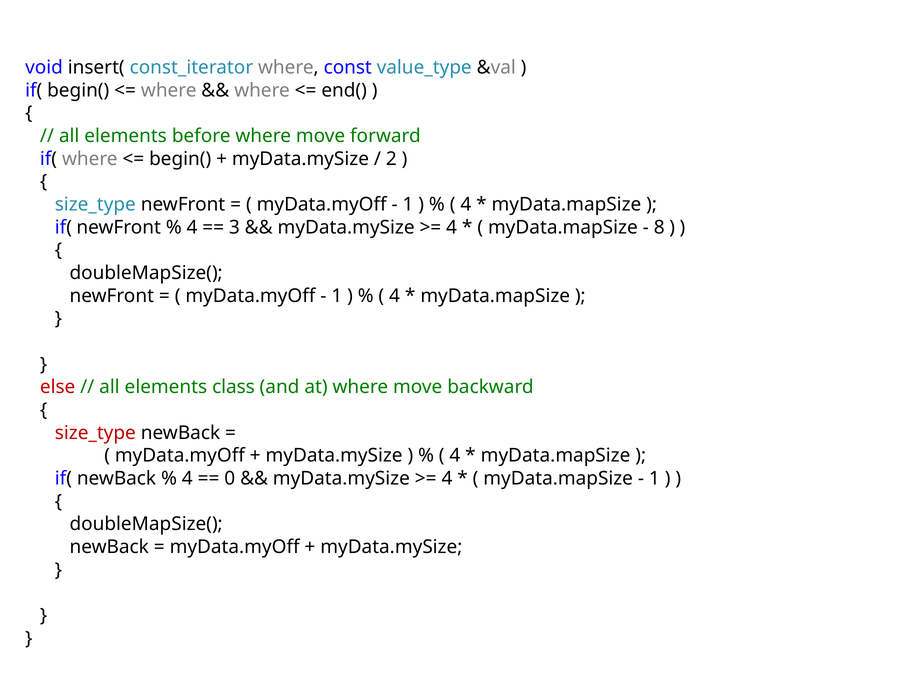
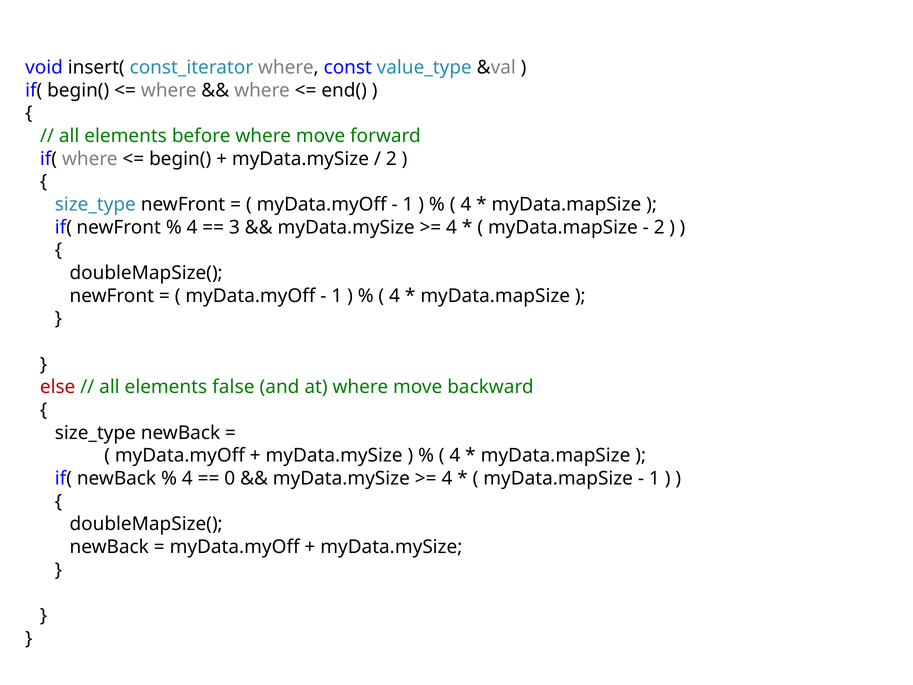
8 at (659, 227): 8 -> 2
class: class -> false
size_type at (95, 433) colour: red -> black
